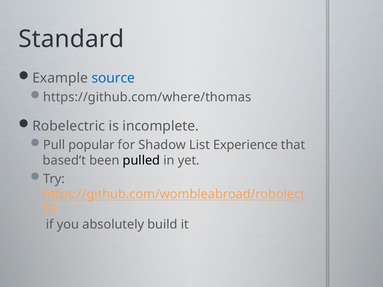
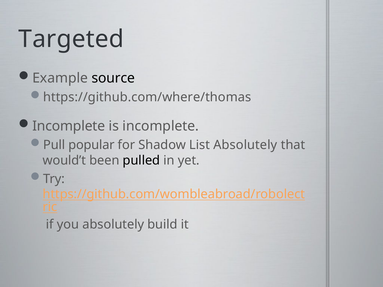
Standard: Standard -> Targeted
source colour: blue -> black
Robelectric at (69, 126): Robelectric -> Incomplete
List Experience: Experience -> Absolutely
based’t: based’t -> would’t
